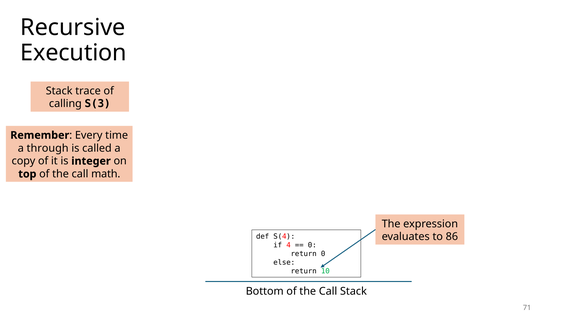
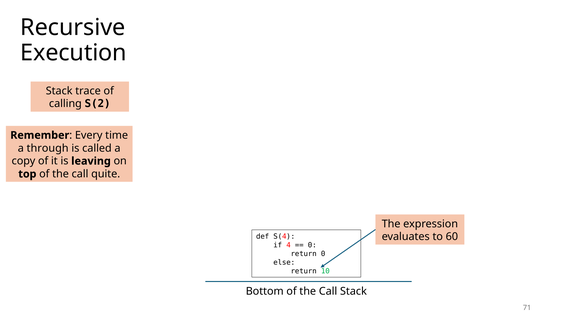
S(3: S(3 -> S(2
integer: integer -> leaving
math: math -> quite
86: 86 -> 60
